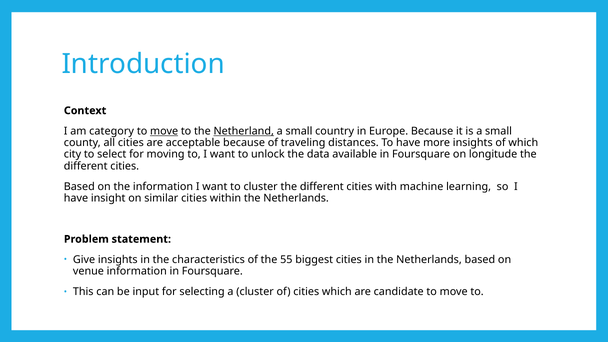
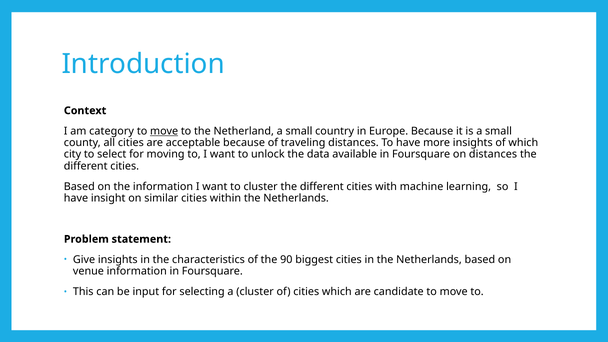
Netherland underline: present -> none
on longitude: longitude -> distances
55: 55 -> 90
